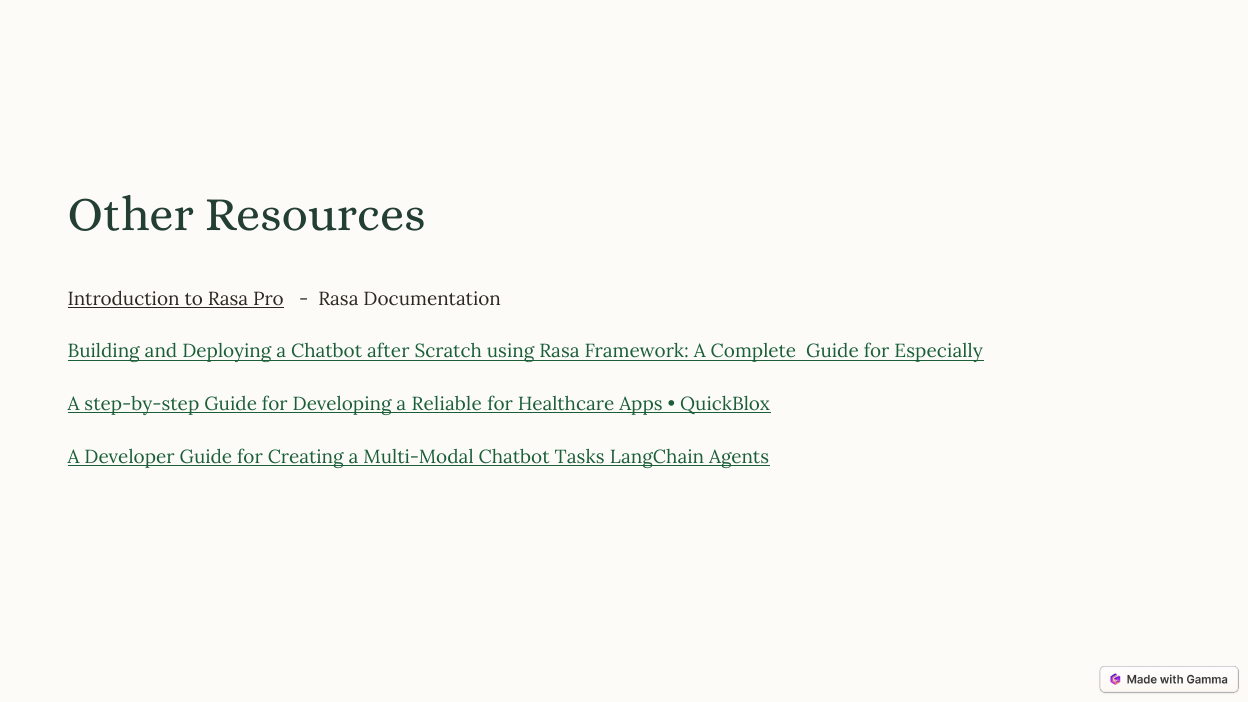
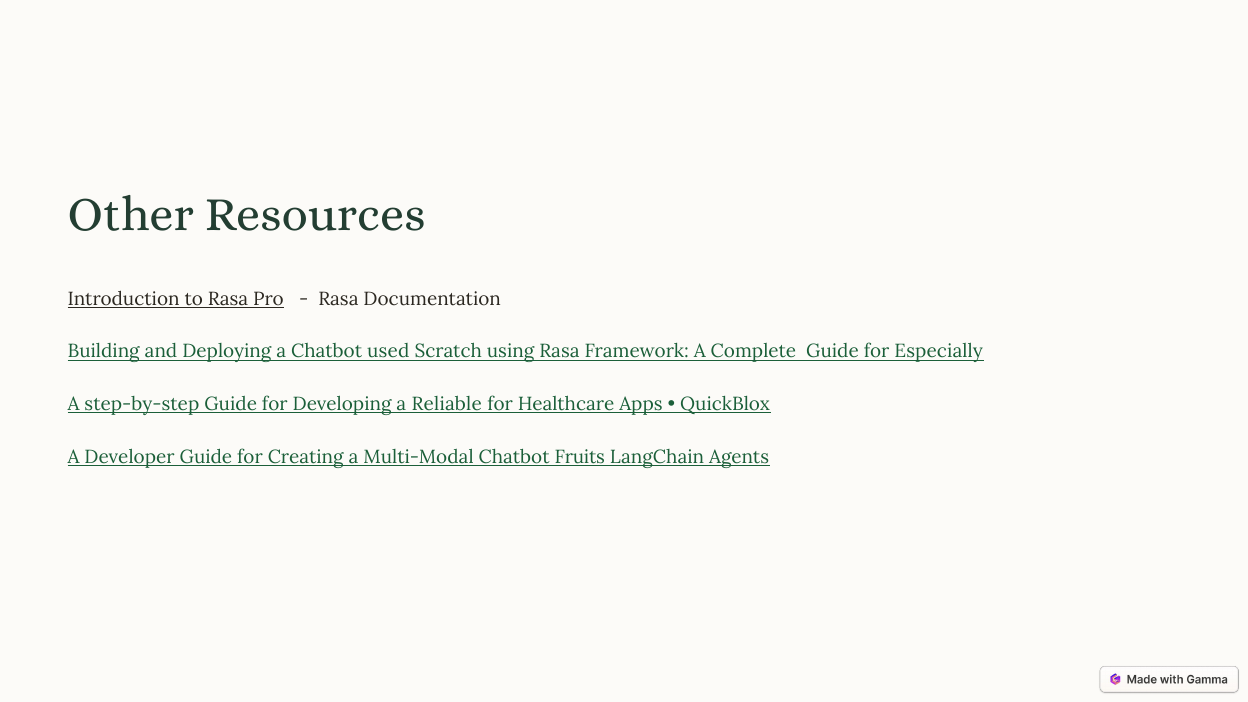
after: after -> used
Tasks: Tasks -> Fruits
